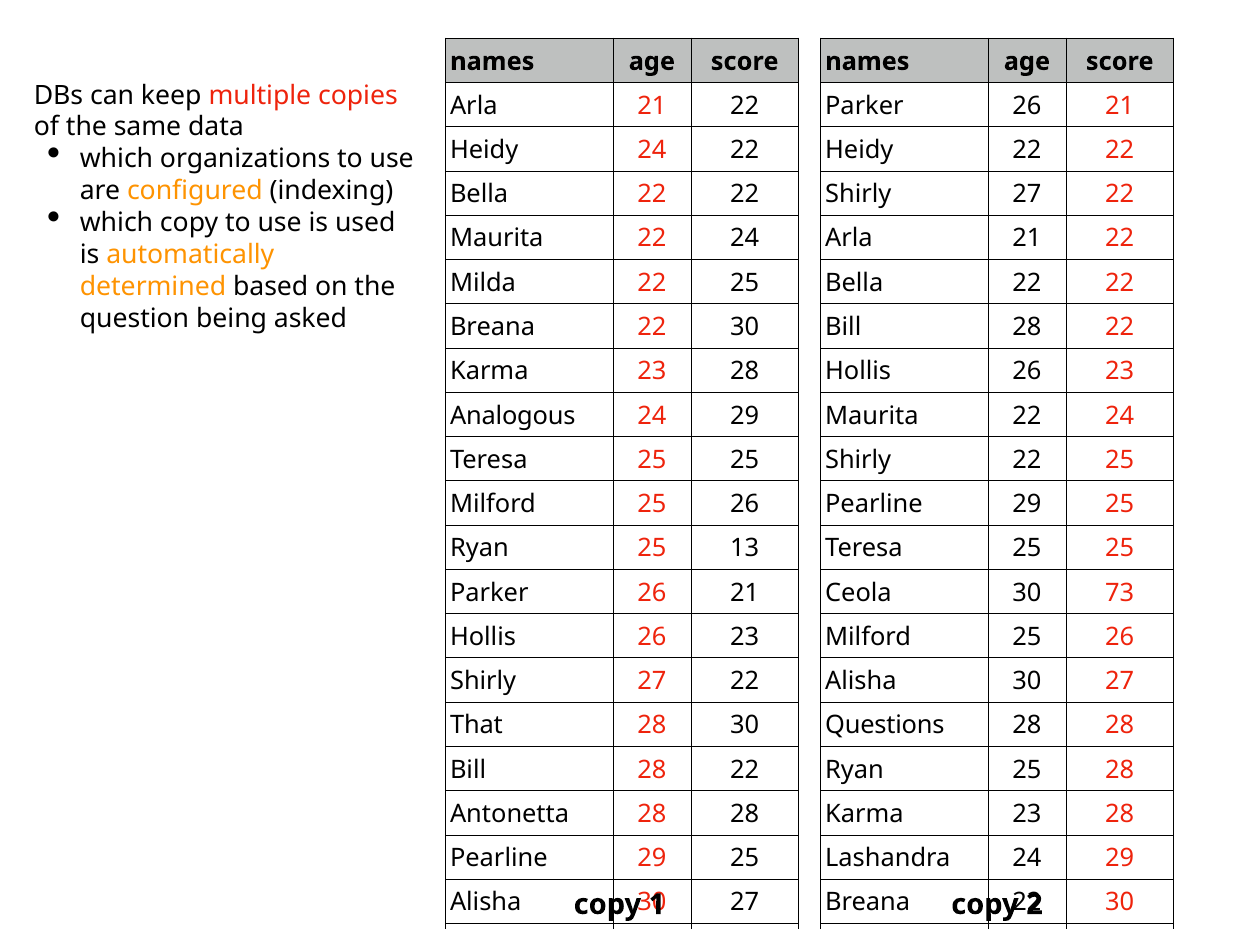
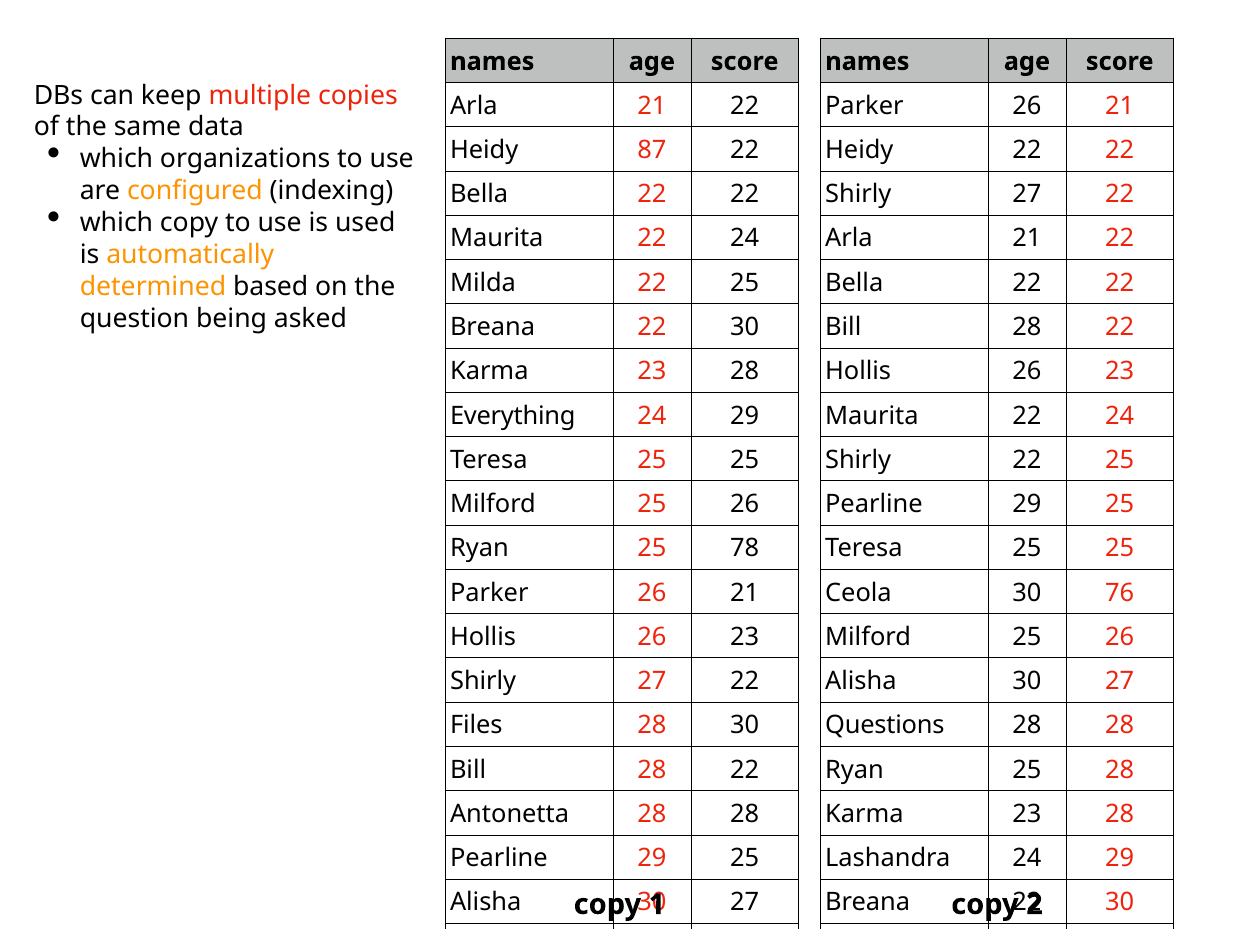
Heidy 24: 24 -> 87
Analogous: Analogous -> Everything
13: 13 -> 78
73: 73 -> 76
That: That -> Files
